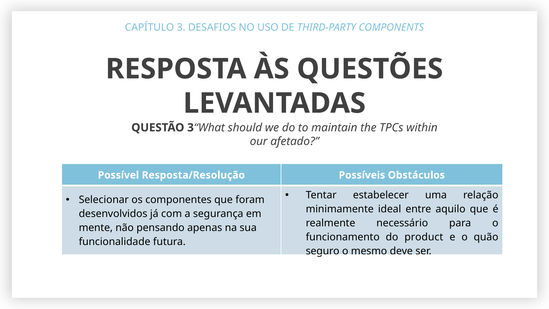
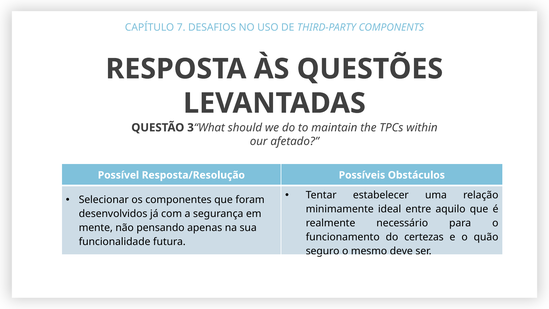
CAPÍTULO 3: 3 -> 7
product: product -> certezas
